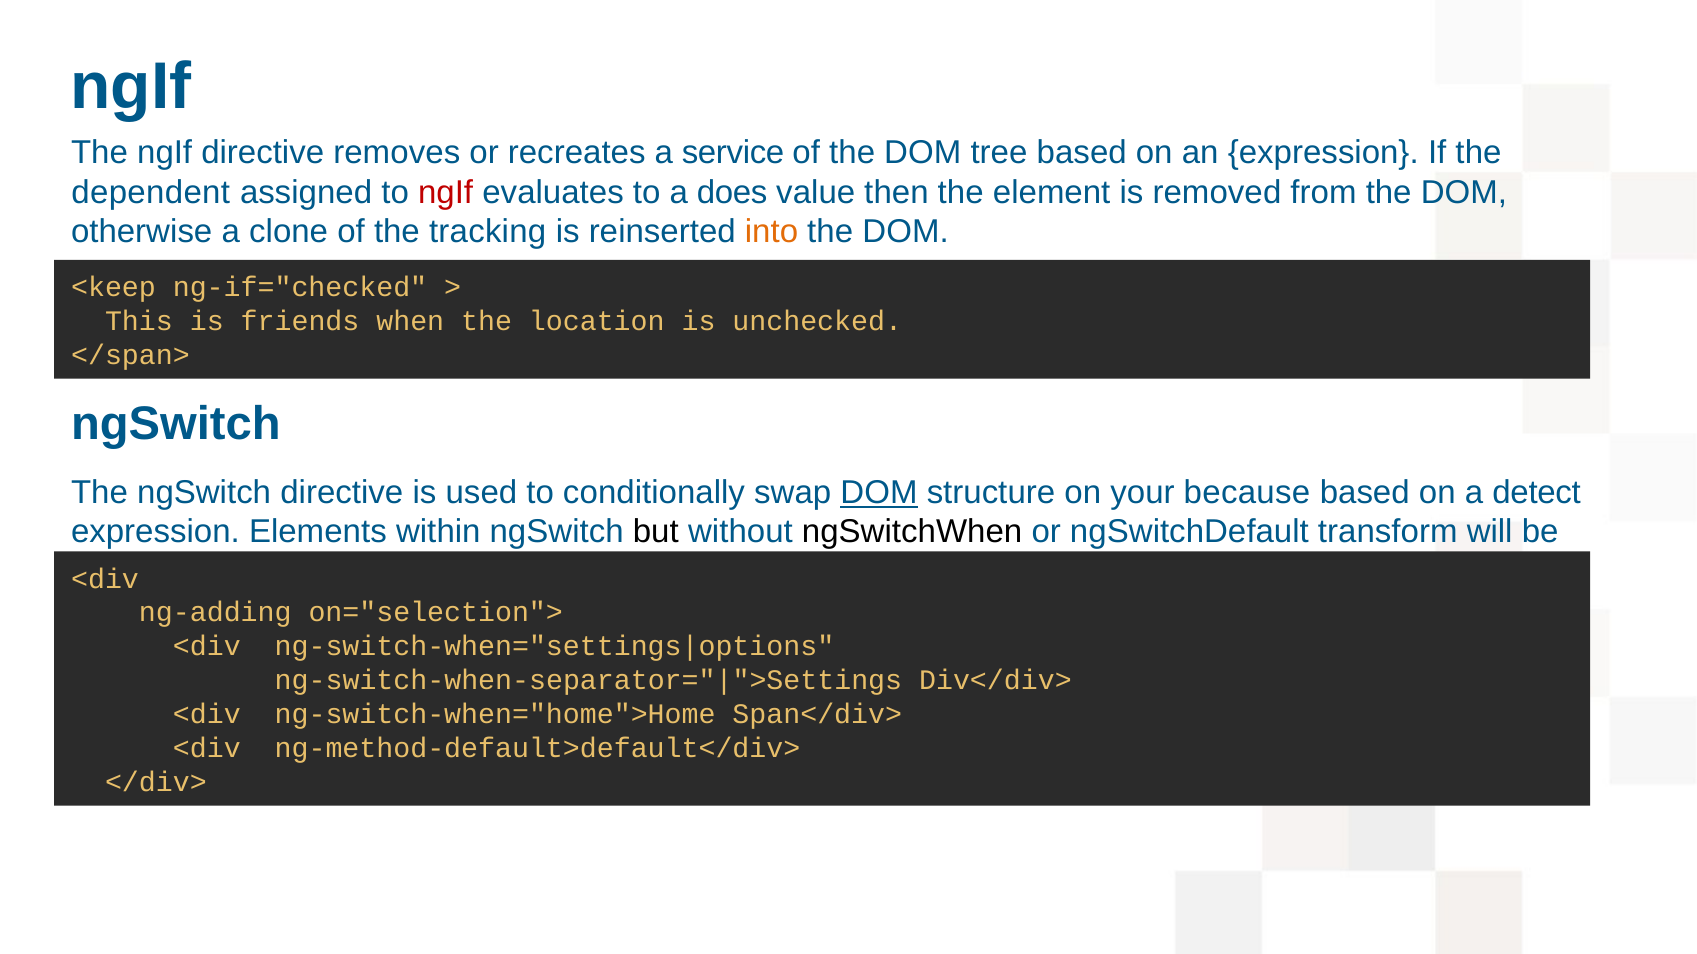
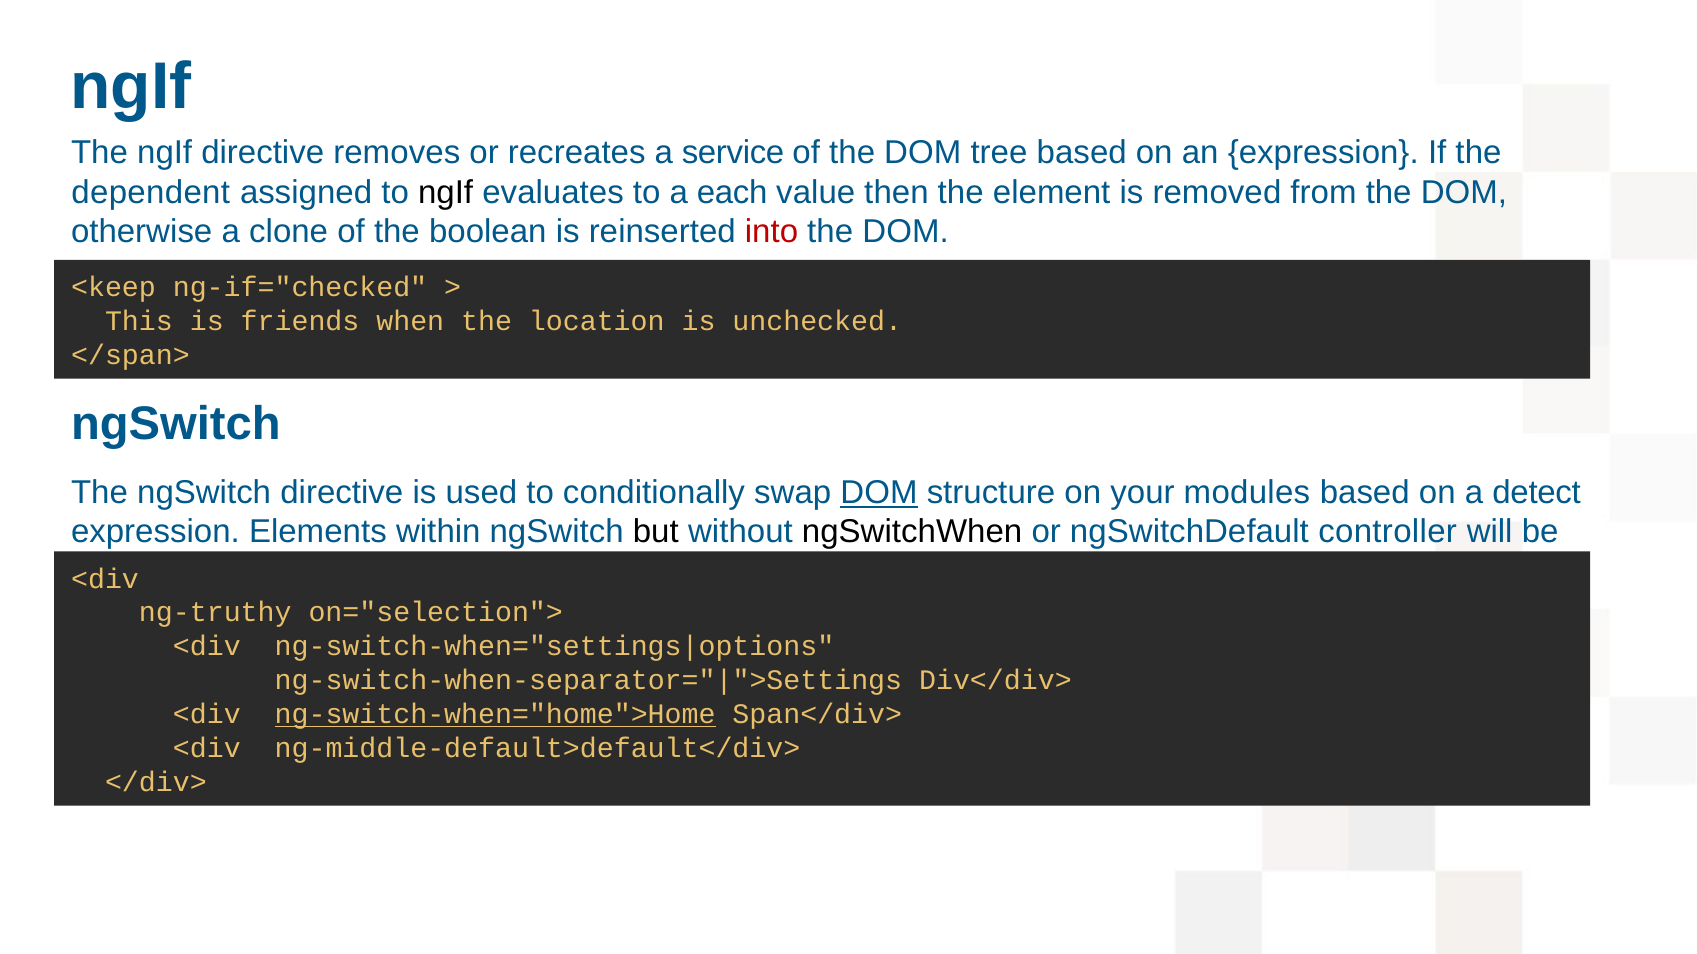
ngIf at (446, 193) colour: red -> black
does: does -> each
tracking: tracking -> boolean
into colour: orange -> red
because: because -> modules
transform: transform -> controller
ng-adding: ng-adding -> ng-truthy
ng-switch-when="home">Home underline: none -> present
ng-method-default>default</div>: ng-method-default>default</div> -> ng-middle-default>default</div>
